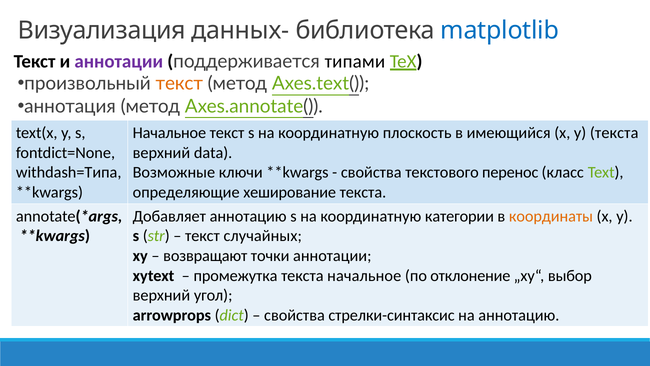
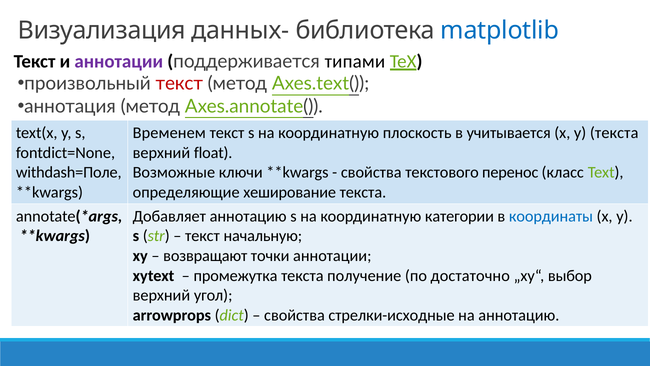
текст at (179, 84) colour: orange -> red
Начальное at (169, 133): Начальное -> Временем
имеющийся: имеющийся -> учитывается
data: data -> float
withdash=Типа: withdash=Типа -> withdash=Поле
координаты colour: orange -> blue
случайных: случайных -> начальную
текста начальное: начальное -> получение
отклонение: отклонение -> достаточно
стрелки-синтаксис: стрелки-синтаксис -> стрелки-исходные
